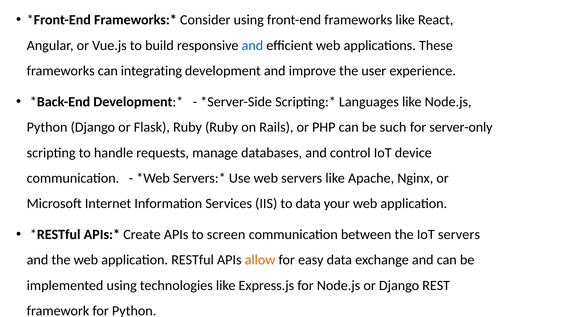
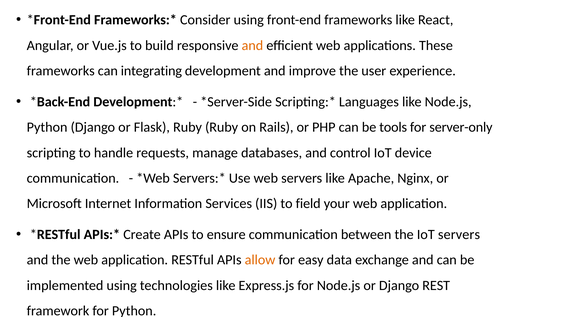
and at (252, 45) colour: blue -> orange
such: such -> tools
to data: data -> field
screen: screen -> ensure
